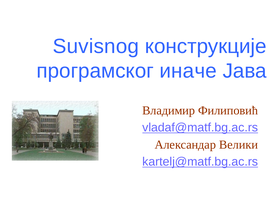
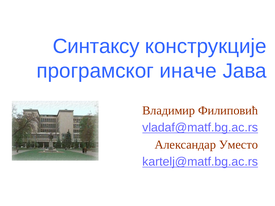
Suvisnog: Suvisnog -> Синтаксу
Велики: Велики -> Уместо
